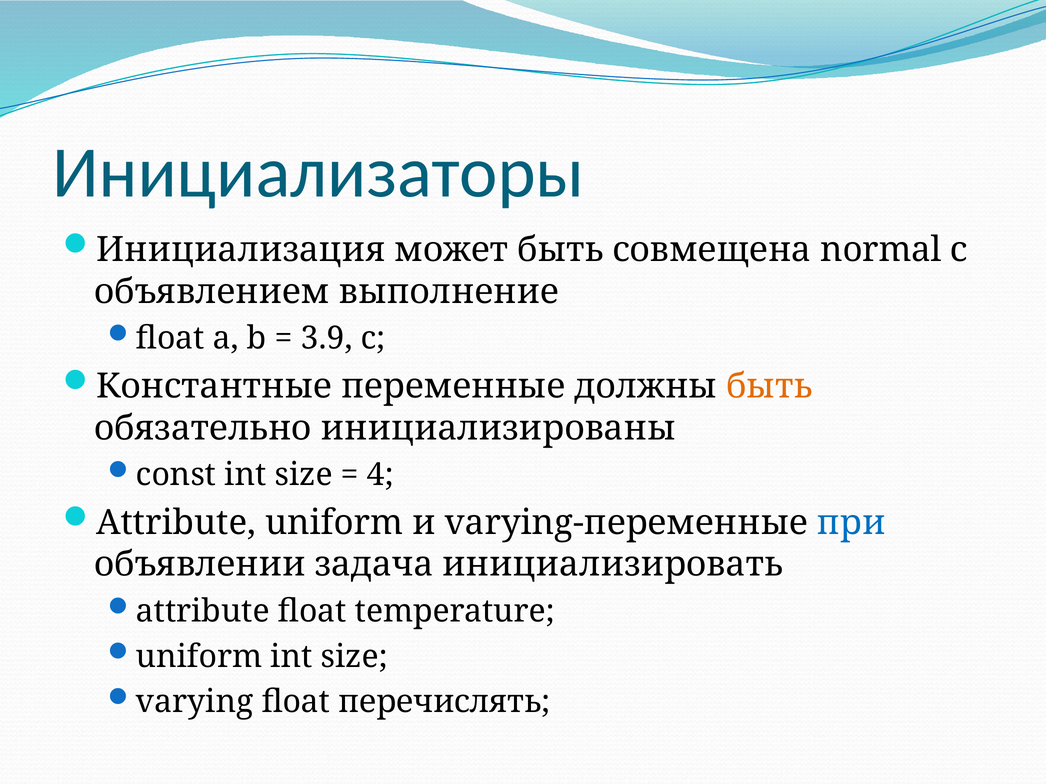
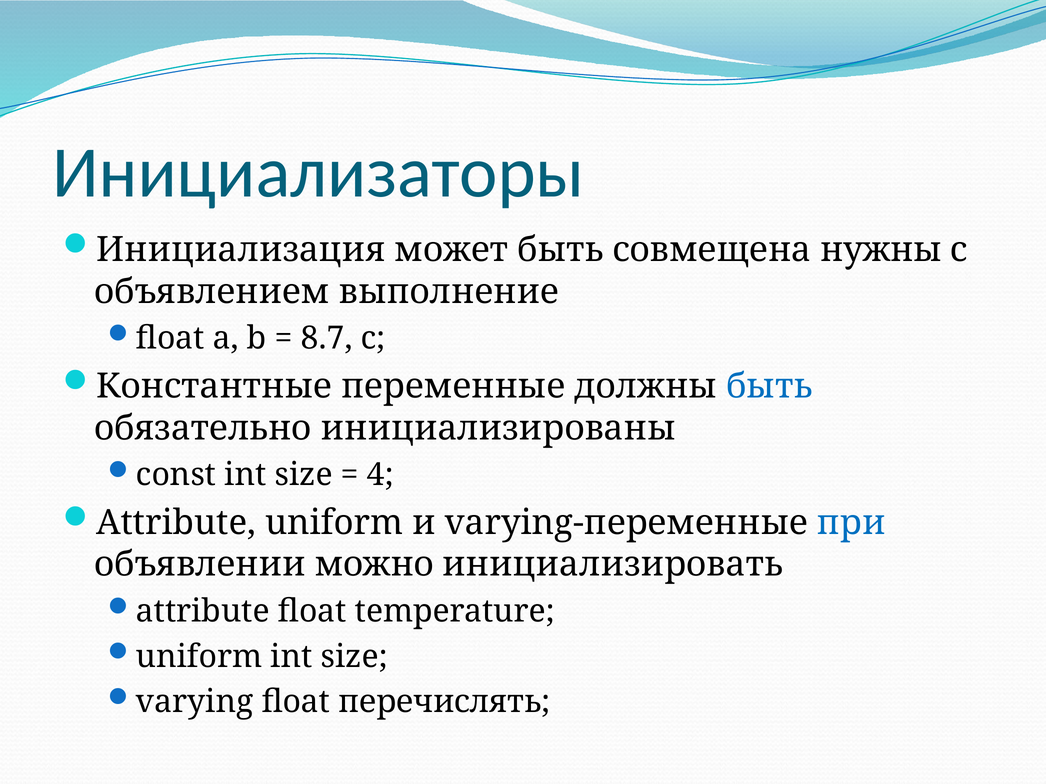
normal: normal -> нужны
3.9: 3.9 -> 8.7
быть at (769, 386) colour: orange -> blue
задача: задача -> можно
